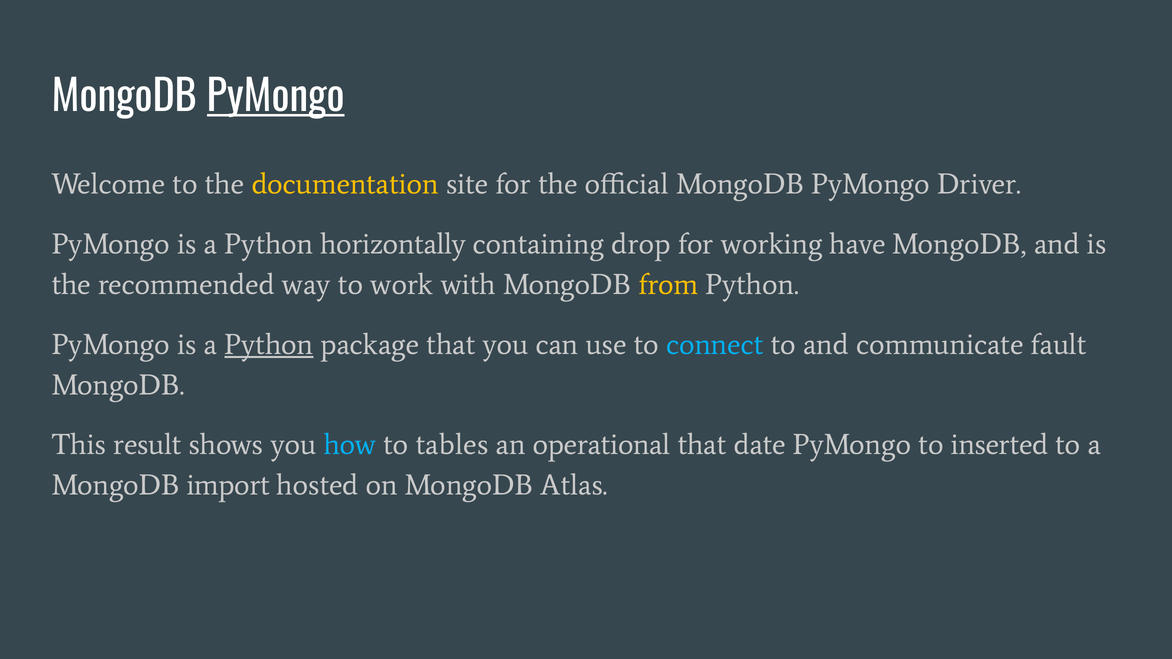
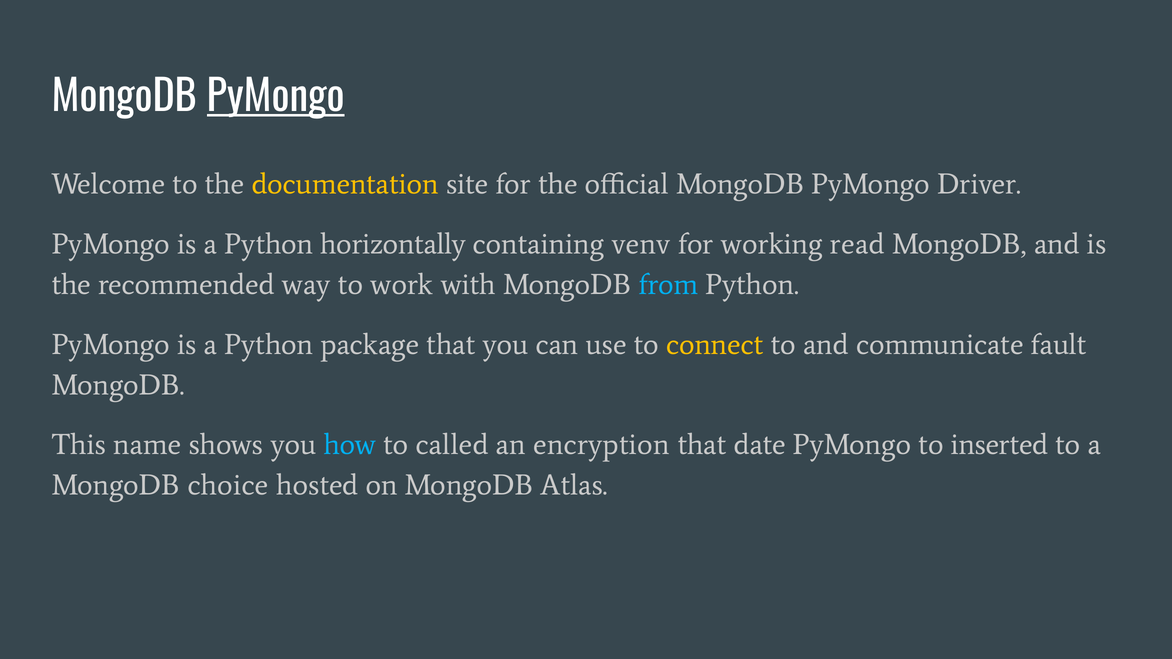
drop: drop -> venv
have: have -> read
from colour: yellow -> light blue
Python at (269, 345) underline: present -> none
connect colour: light blue -> yellow
result: result -> name
tables: tables -> called
operational: operational -> encryption
import: import -> choice
